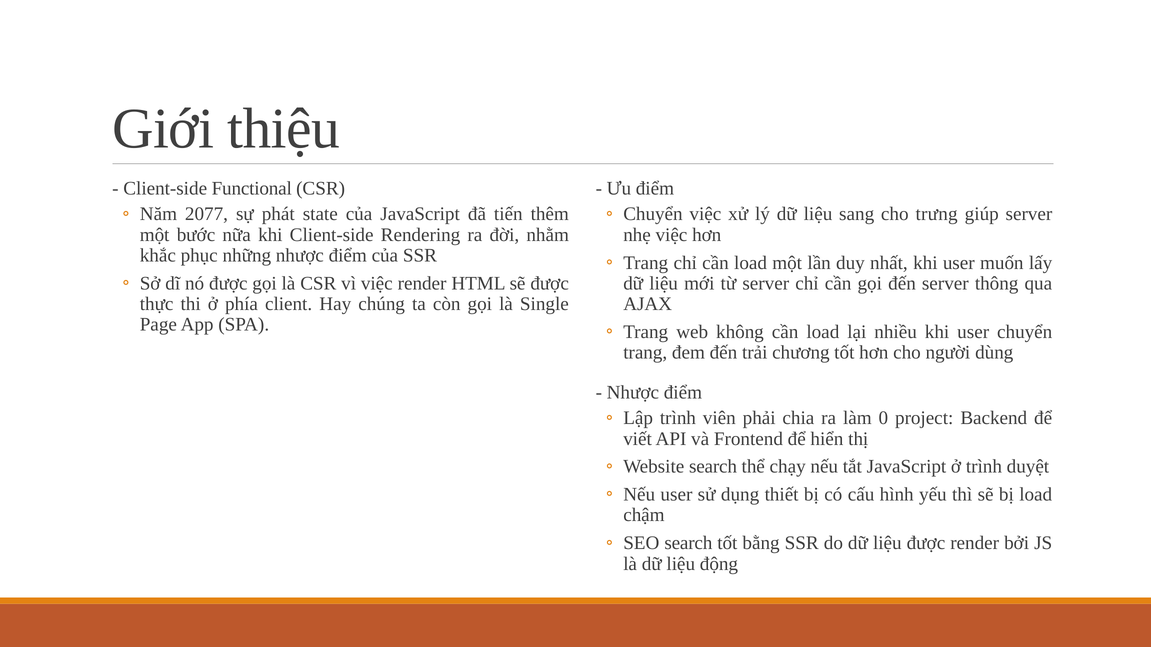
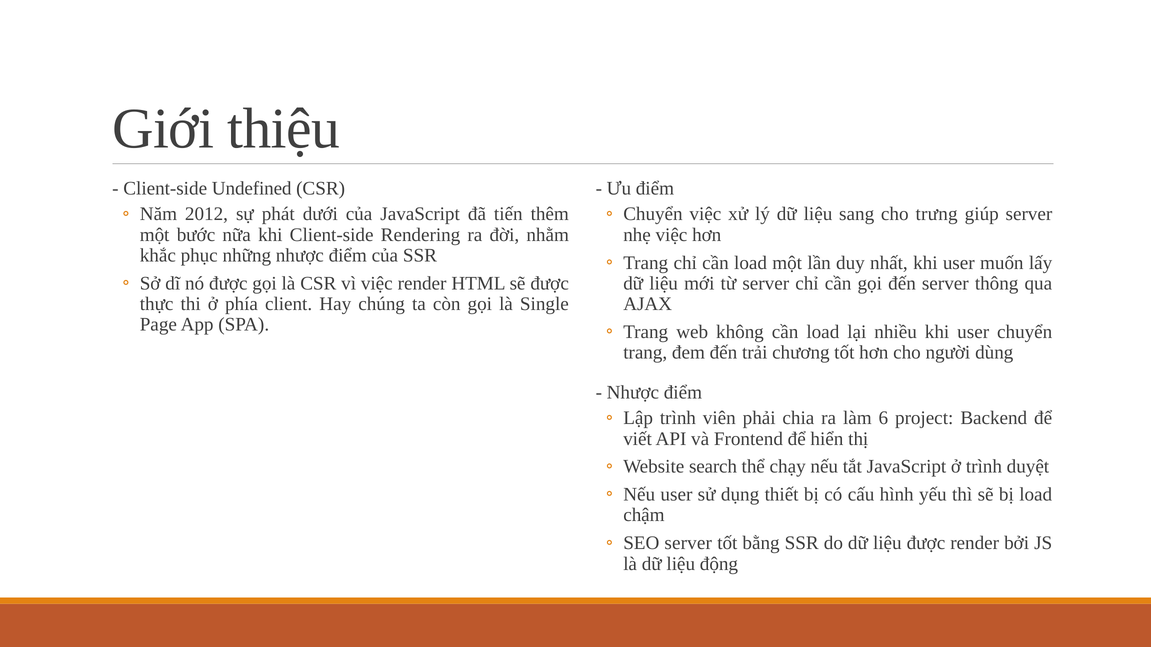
Functional: Functional -> Undefined
2077: 2077 -> 2012
state: state -> dưới
0: 0 -> 6
SEO search: search -> server
